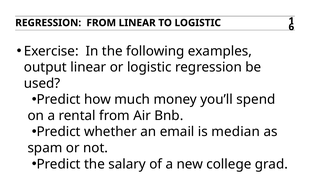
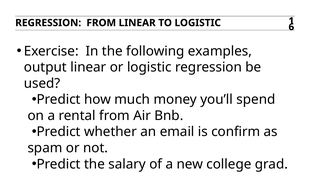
is median: median -> confirm
